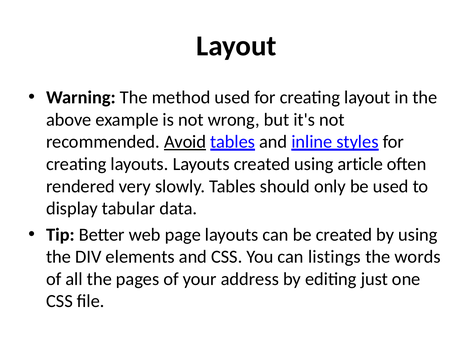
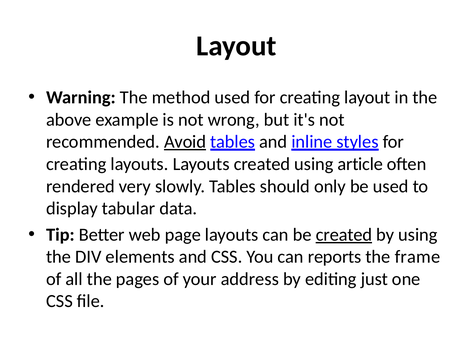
created at (344, 235) underline: none -> present
listings: listings -> reports
words: words -> frame
